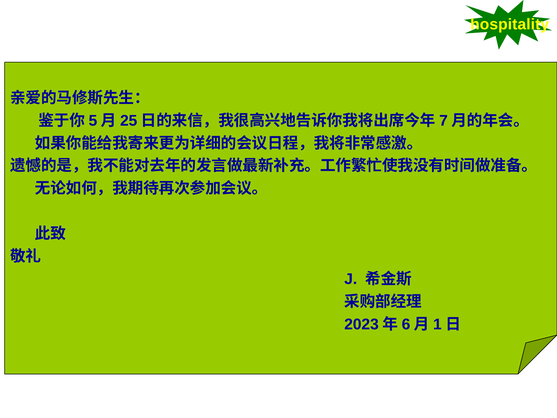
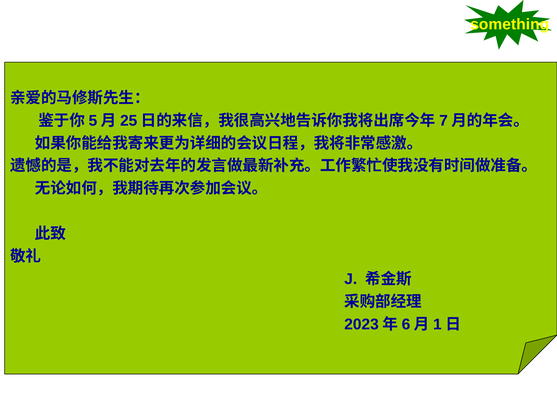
hospitality: hospitality -> something
